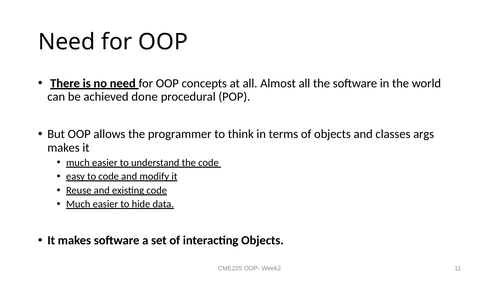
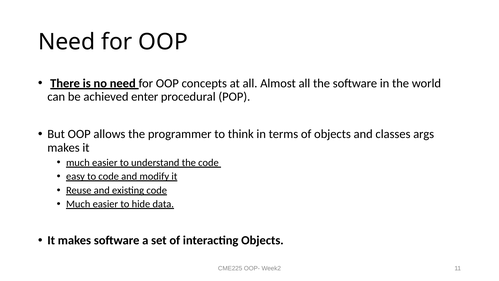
done: done -> enter
